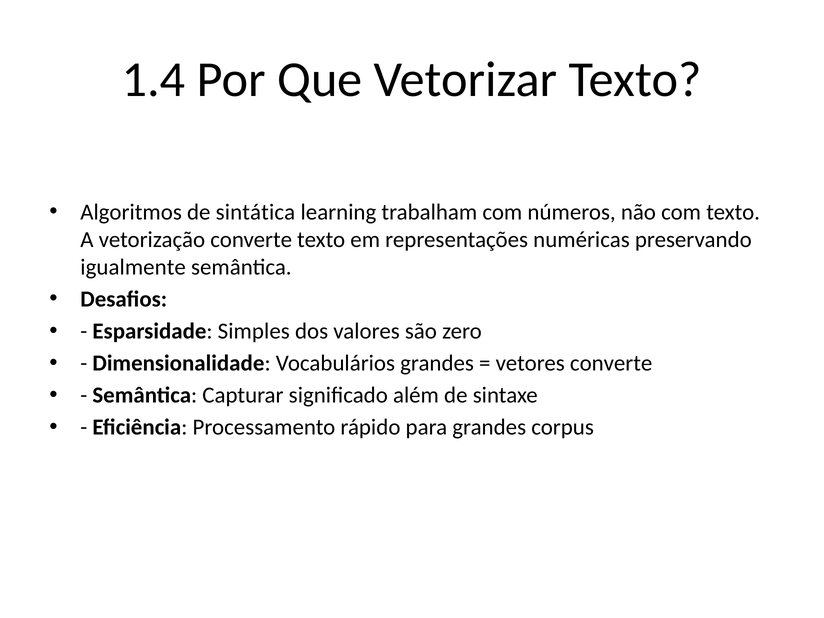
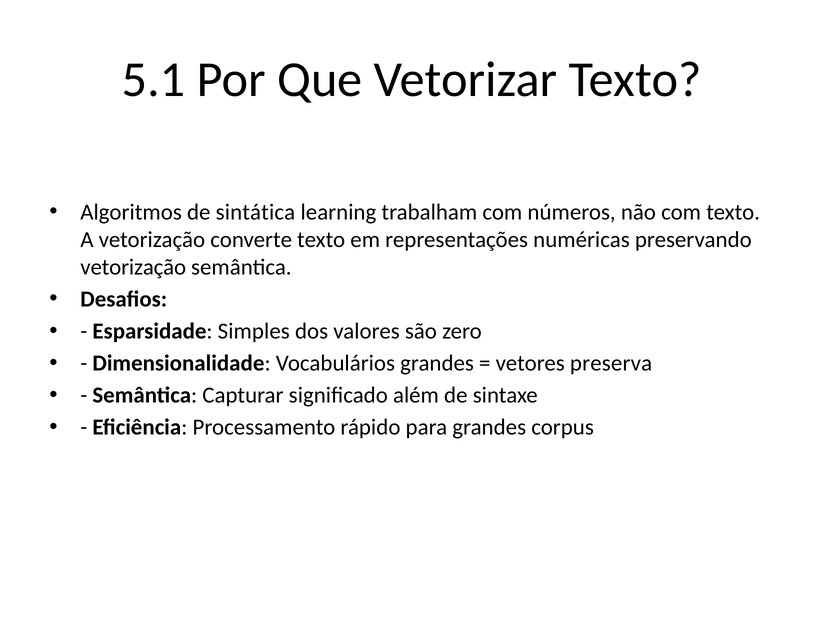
1.4: 1.4 -> 5.1
igualmente at (133, 267): igualmente -> vetorização
vetores converte: converte -> preserva
